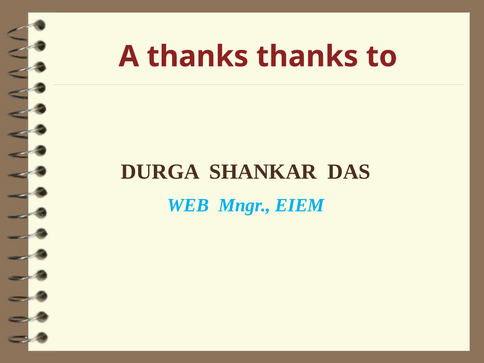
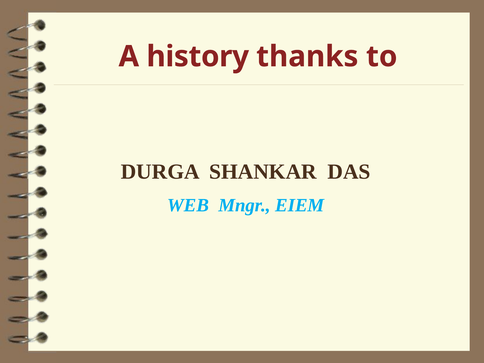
A thanks: thanks -> history
